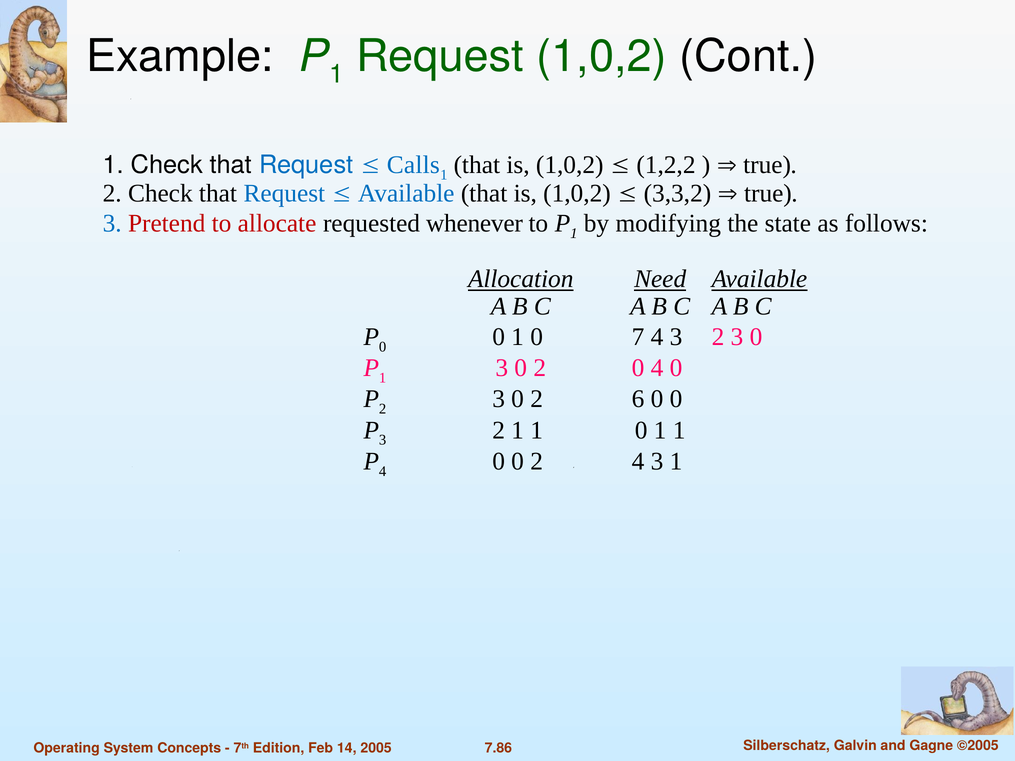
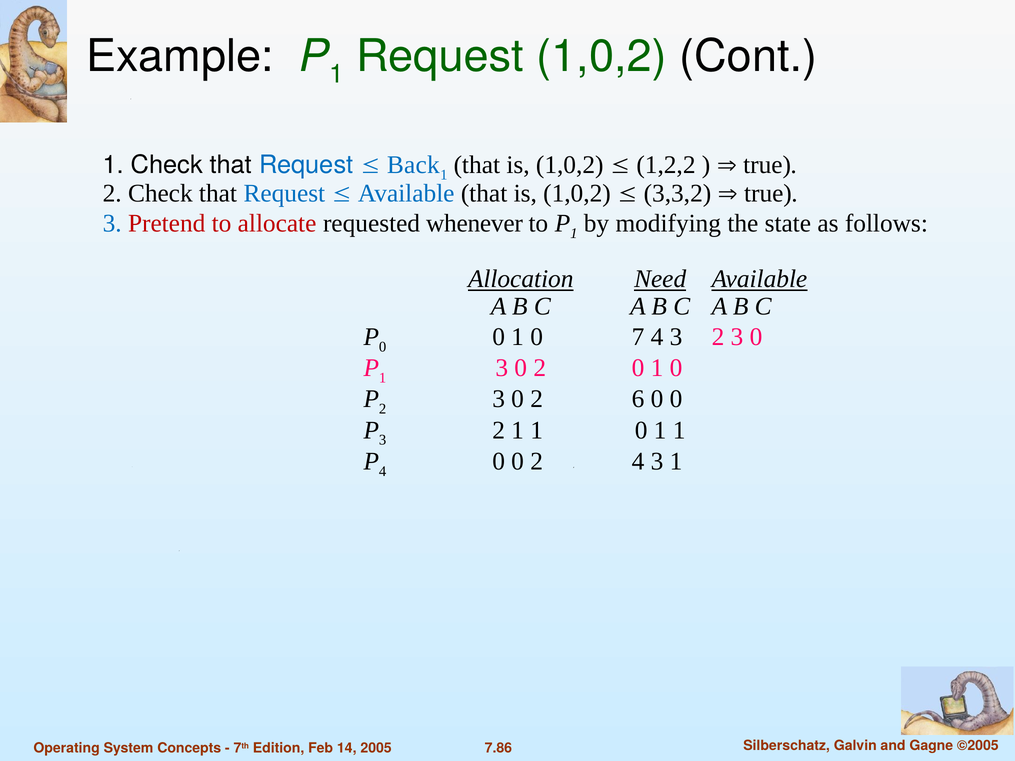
Calls: Calls -> Back
2 0 4: 4 -> 1
